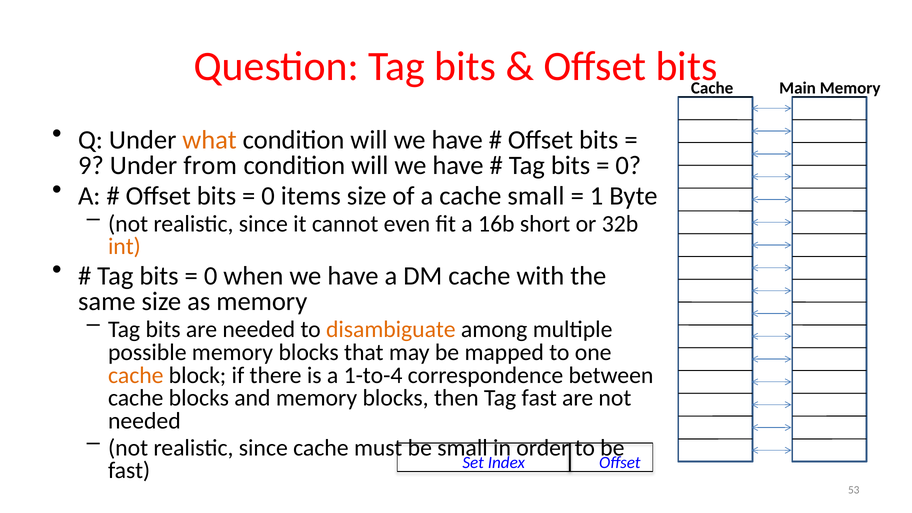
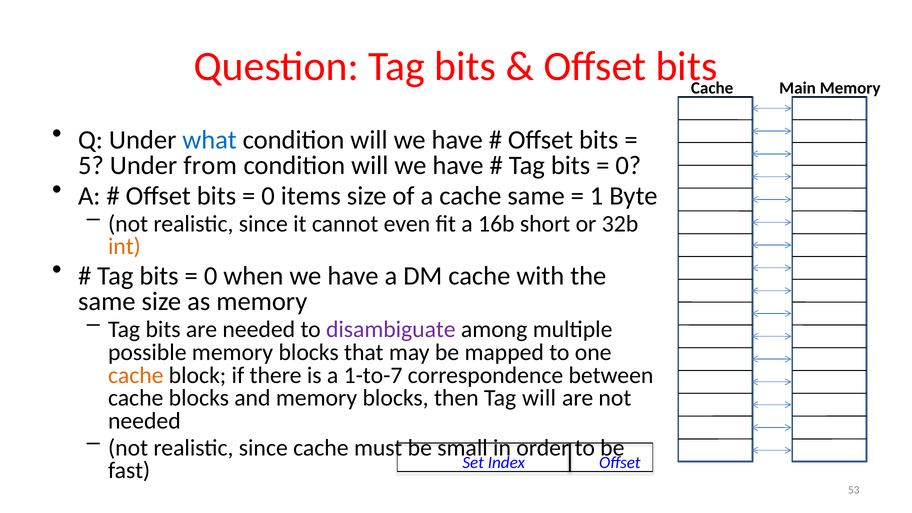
what colour: orange -> blue
9: 9 -> 5
cache small: small -> same
disambiguate colour: orange -> purple
1-to-4: 1-to-4 -> 1-to-7
Tag fast: fast -> will
